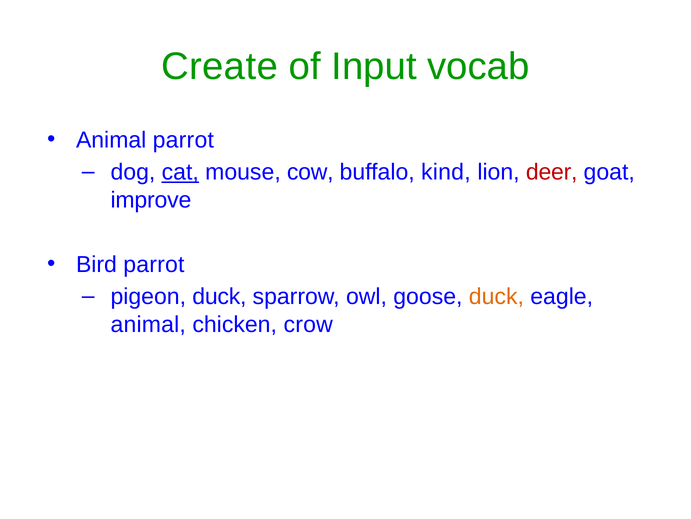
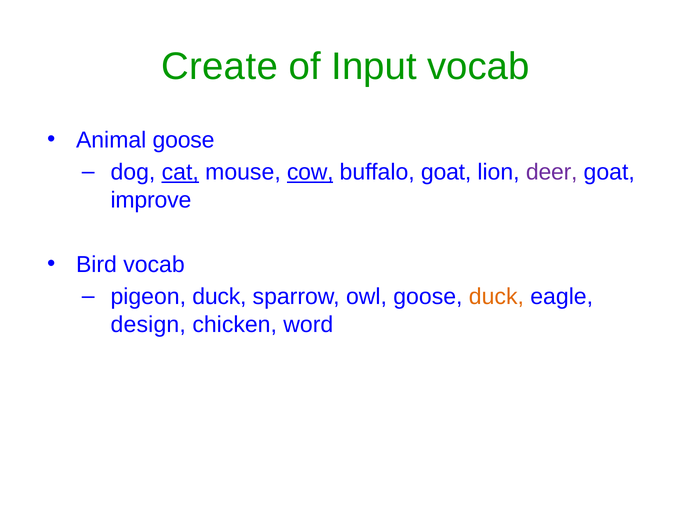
Animal parrot: parrot -> goose
cow underline: none -> present
buffalo kind: kind -> goat
deer colour: red -> purple
Bird parrot: parrot -> vocab
animal at (148, 324): animal -> design
crow: crow -> word
